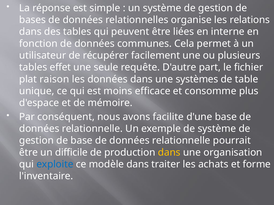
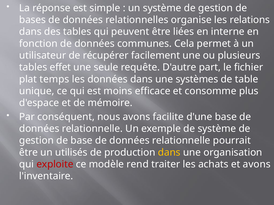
raison: raison -> temps
difficile: difficile -> utilisés
exploite colour: blue -> red
modèle dans: dans -> rend
et forme: forme -> avons
